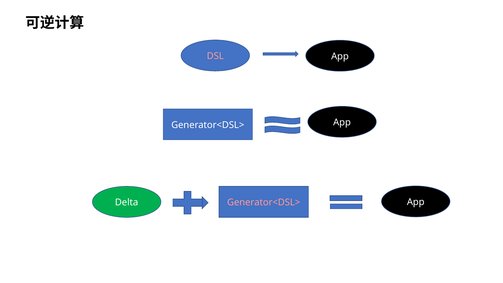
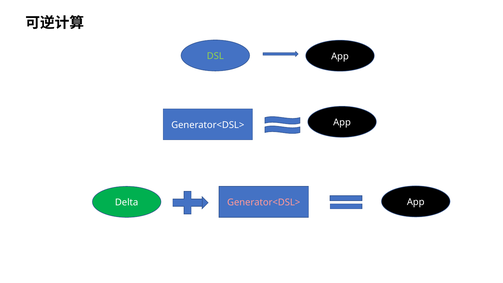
DSL colour: pink -> light green
